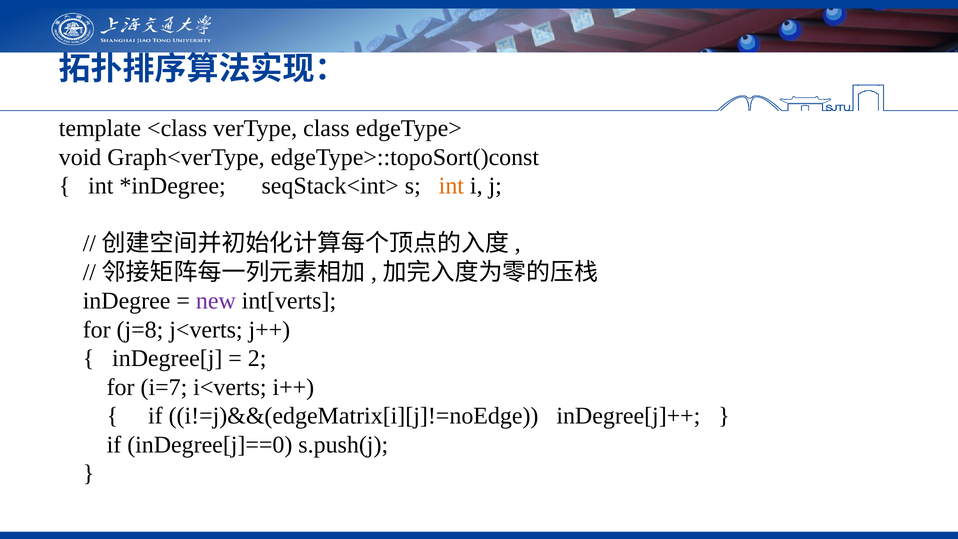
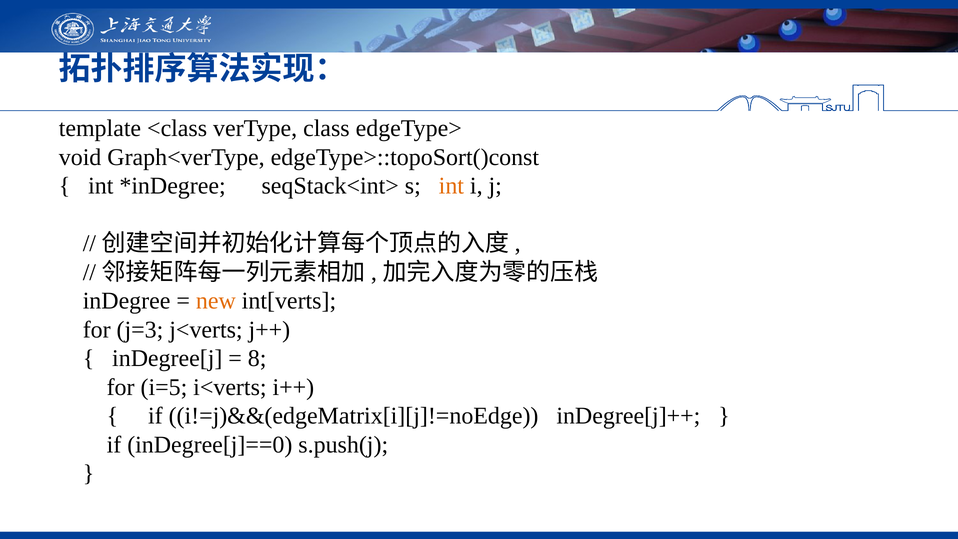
new colour: purple -> orange
j=8: j=8 -> j=3
2: 2 -> 8
i=7: i=7 -> i=5
